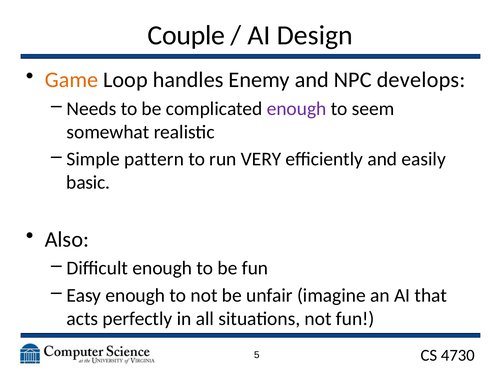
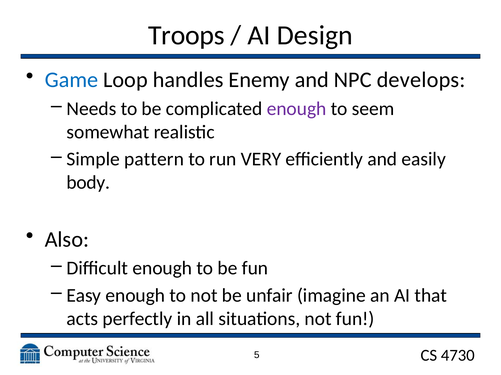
Couple: Couple -> Troops
Game colour: orange -> blue
basic: basic -> body
